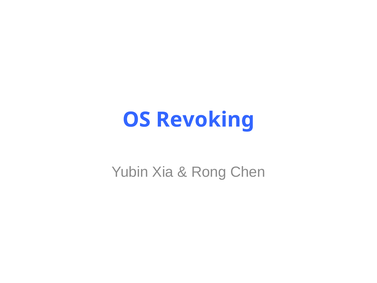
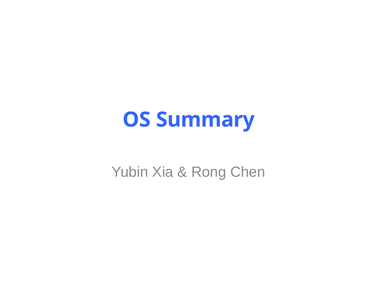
Revoking: Revoking -> Summary
